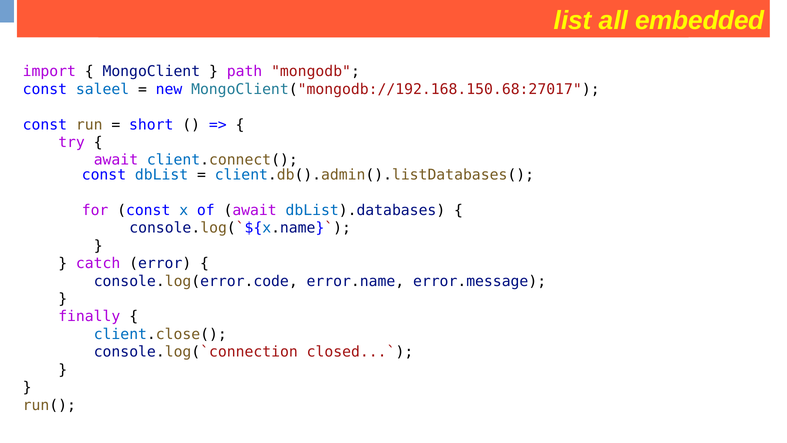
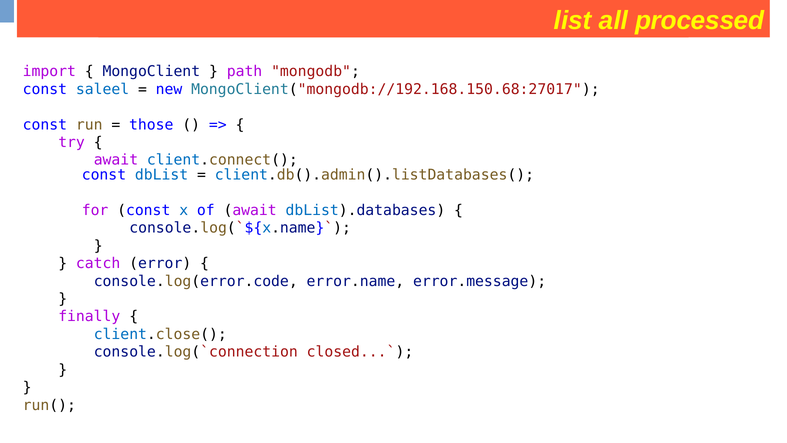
embedded: embedded -> processed
short: short -> those
